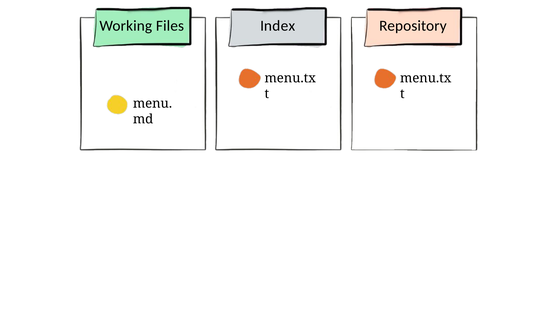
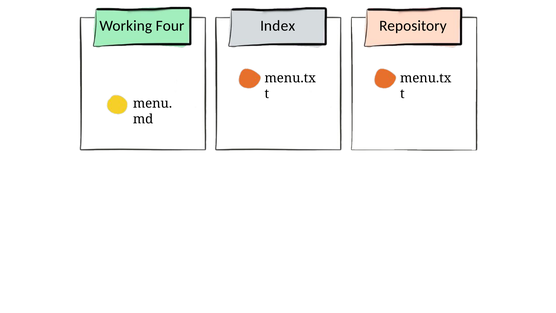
Files: Files -> Four
